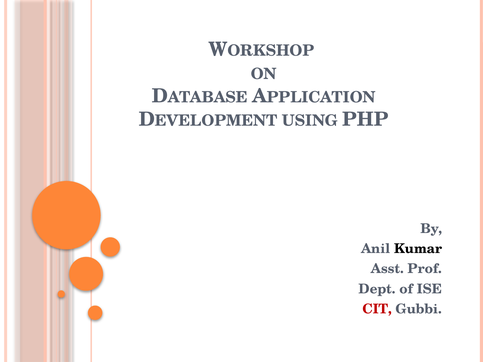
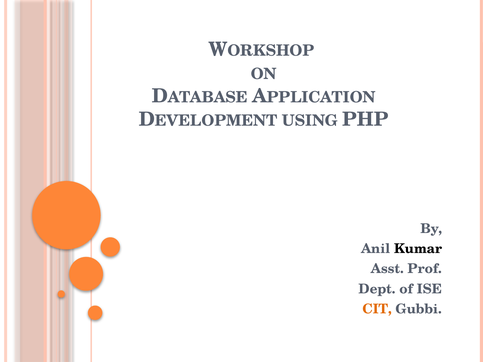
CIT colour: red -> orange
